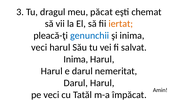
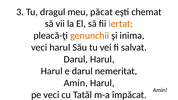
genunchii colour: blue -> orange
Inima at (76, 59): Inima -> Darul
Darul at (76, 83): Darul -> Amin
